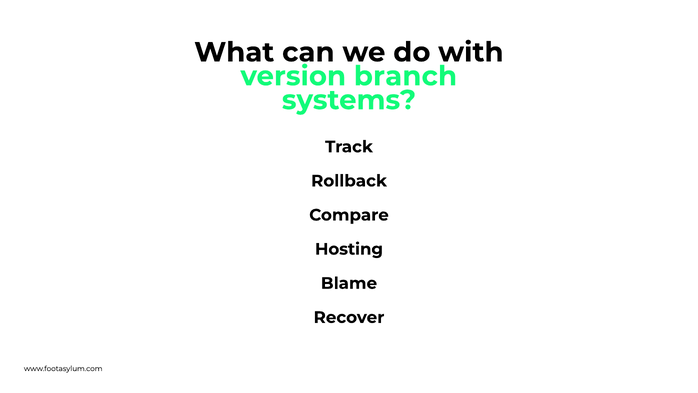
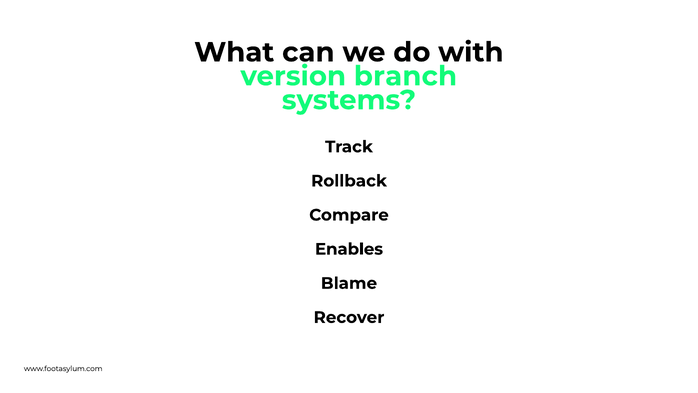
Hosting: Hosting -> Enables
